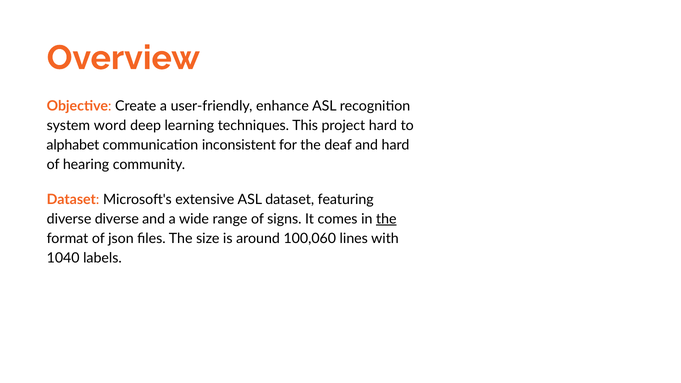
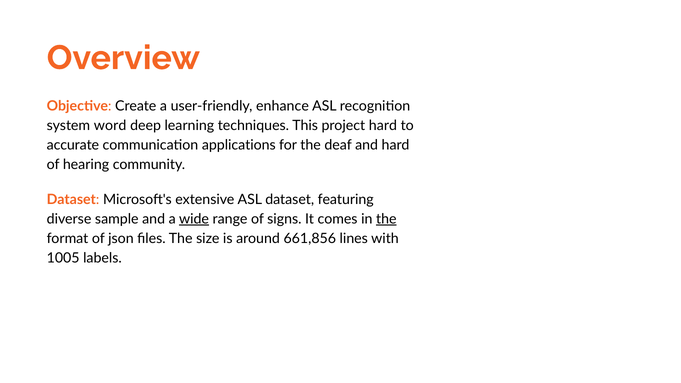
alphabet: alphabet -> accurate
inconsistent: inconsistent -> applications
diverse diverse: diverse -> sample
wide underline: none -> present
100,060: 100,060 -> 661,856
1040: 1040 -> 1005
